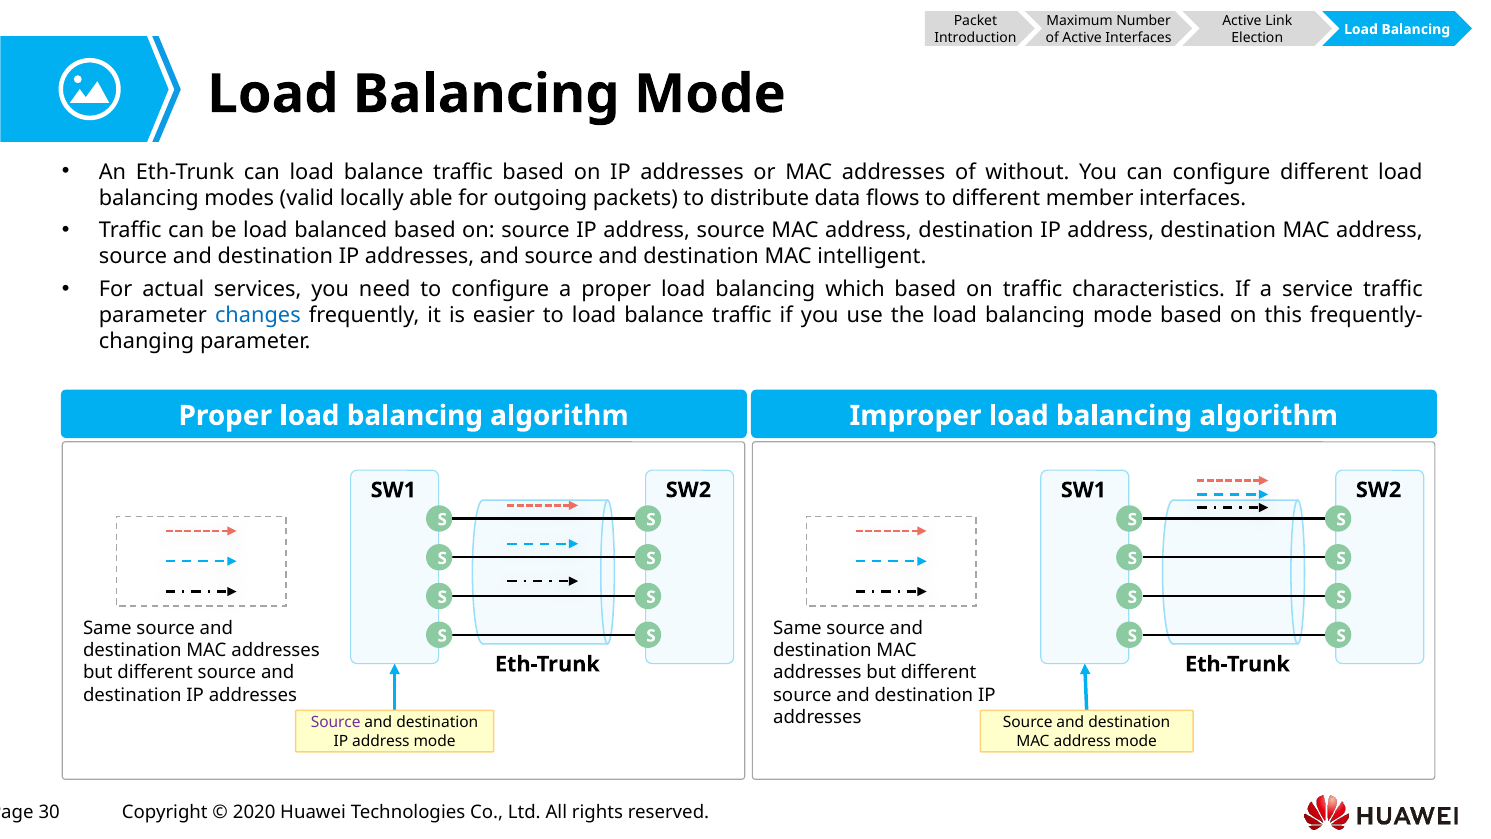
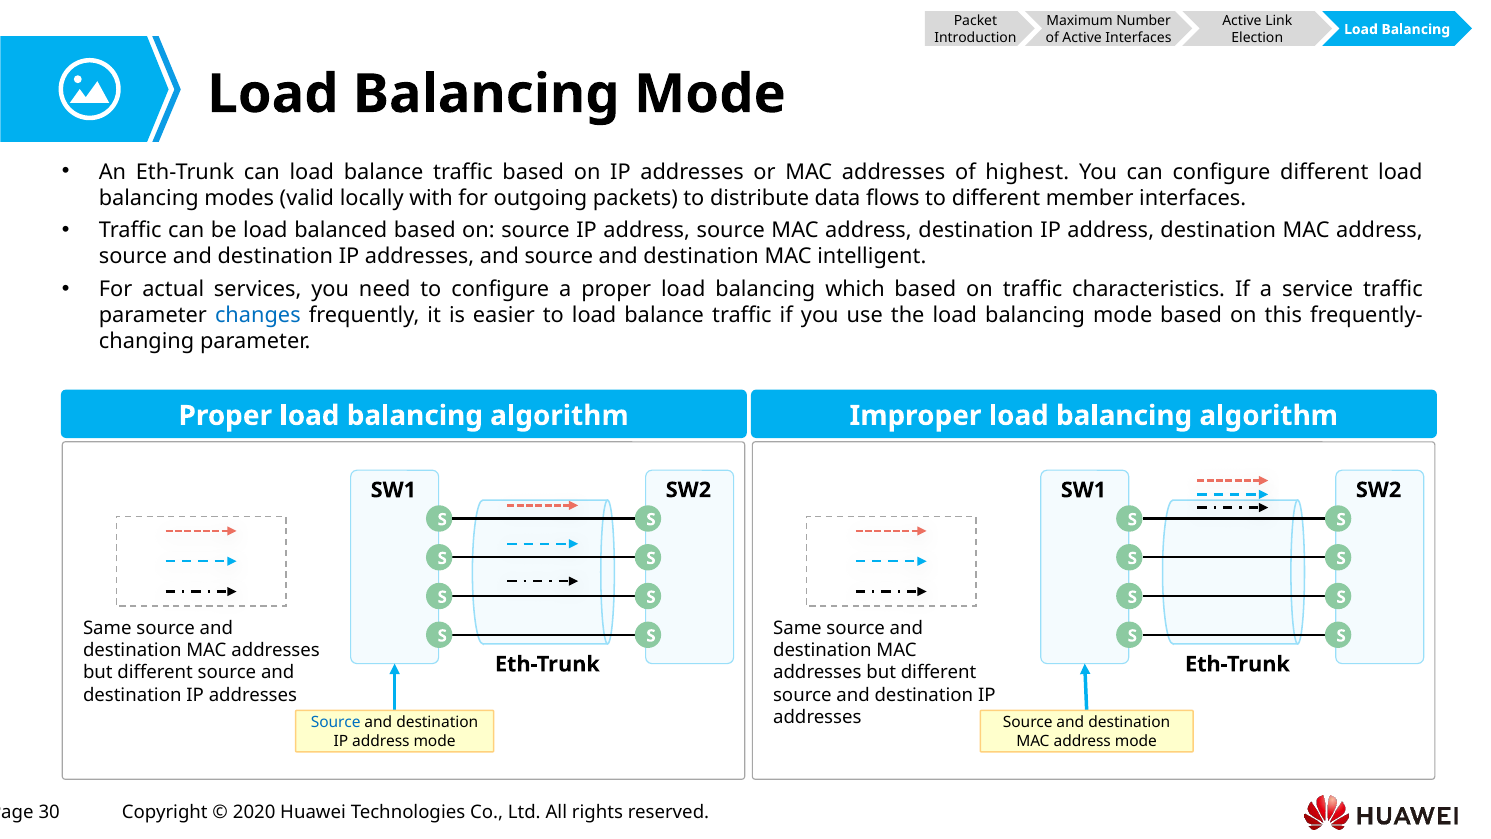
without: without -> highest
able: able -> with
Source at (336, 723) colour: purple -> blue
